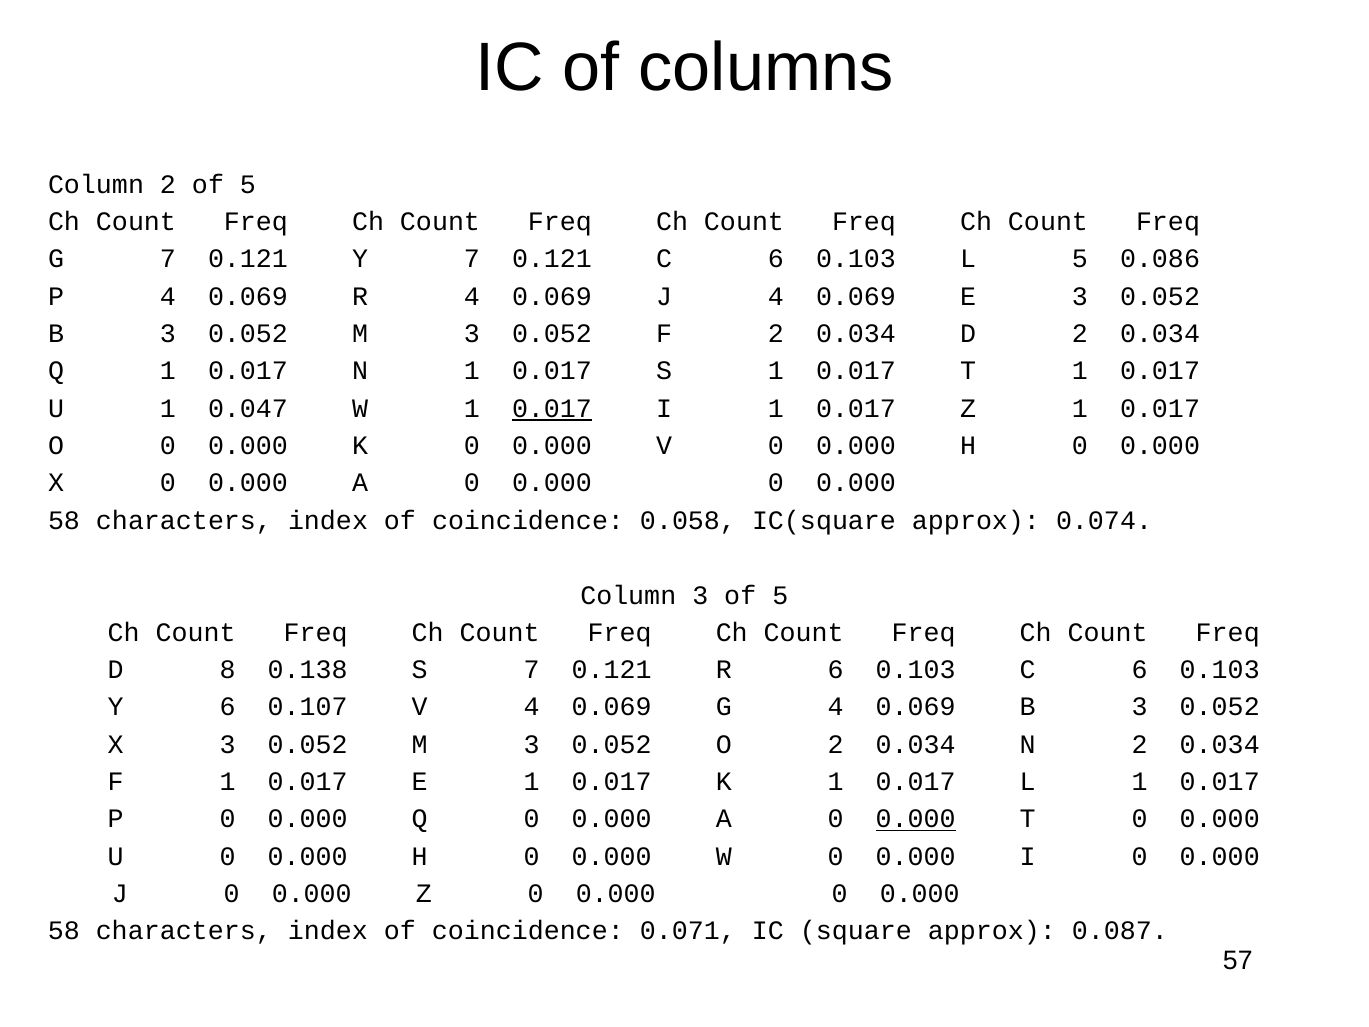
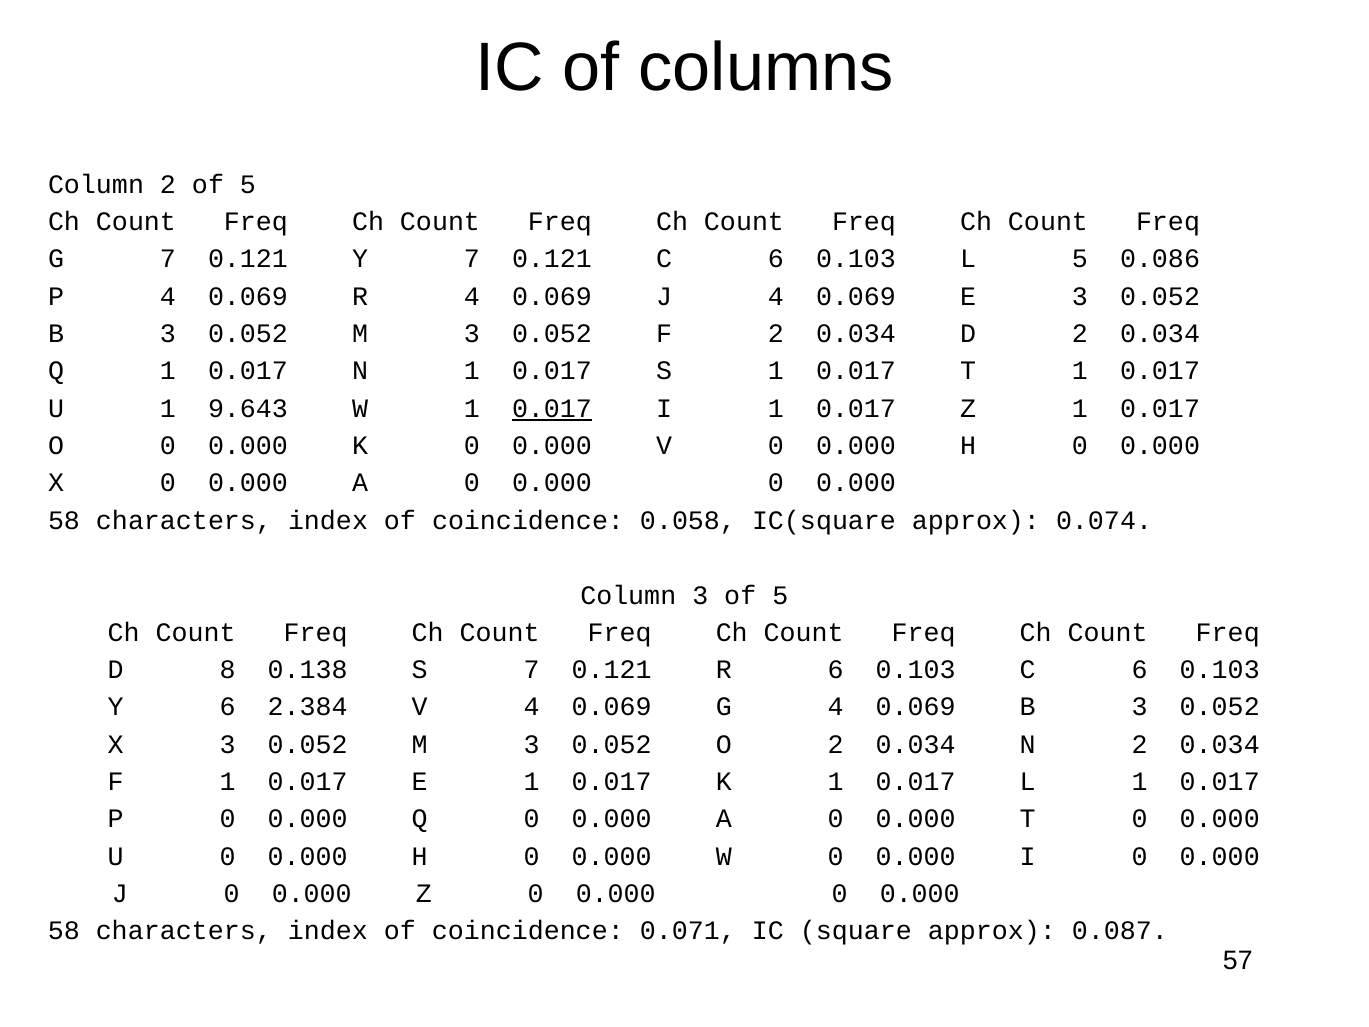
0.047: 0.047 -> 9.643
0.107: 0.107 -> 2.384
0.000 at (916, 819) underline: present -> none
